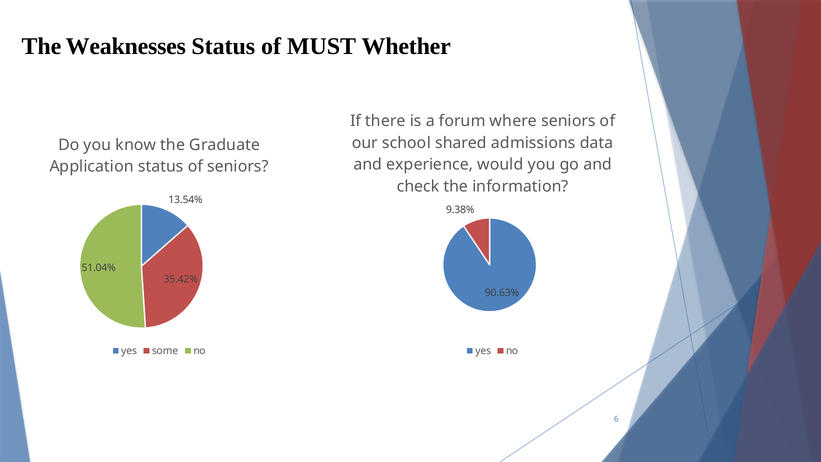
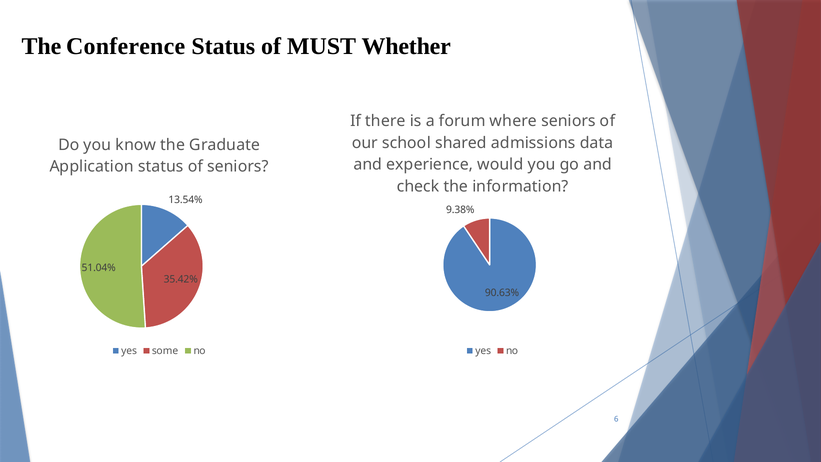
Weaknesses: Weaknesses -> Conference
